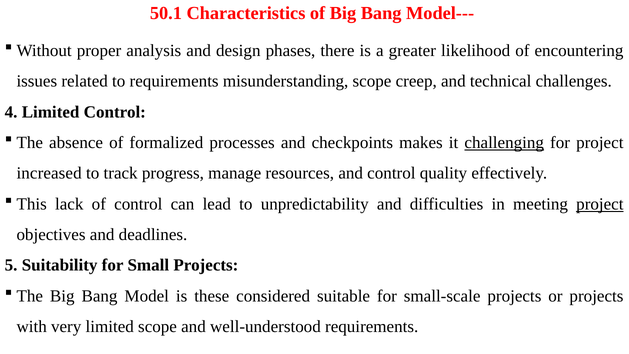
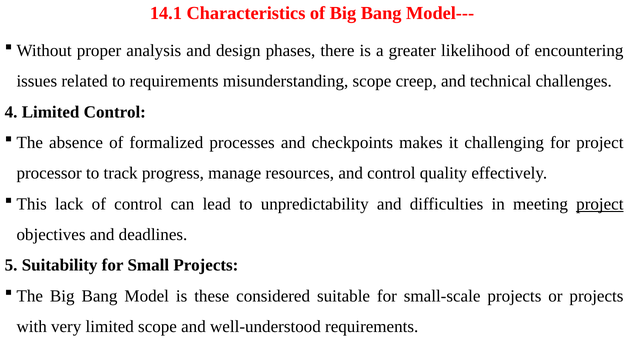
50.1: 50.1 -> 14.1
challenging underline: present -> none
increased: increased -> processor
